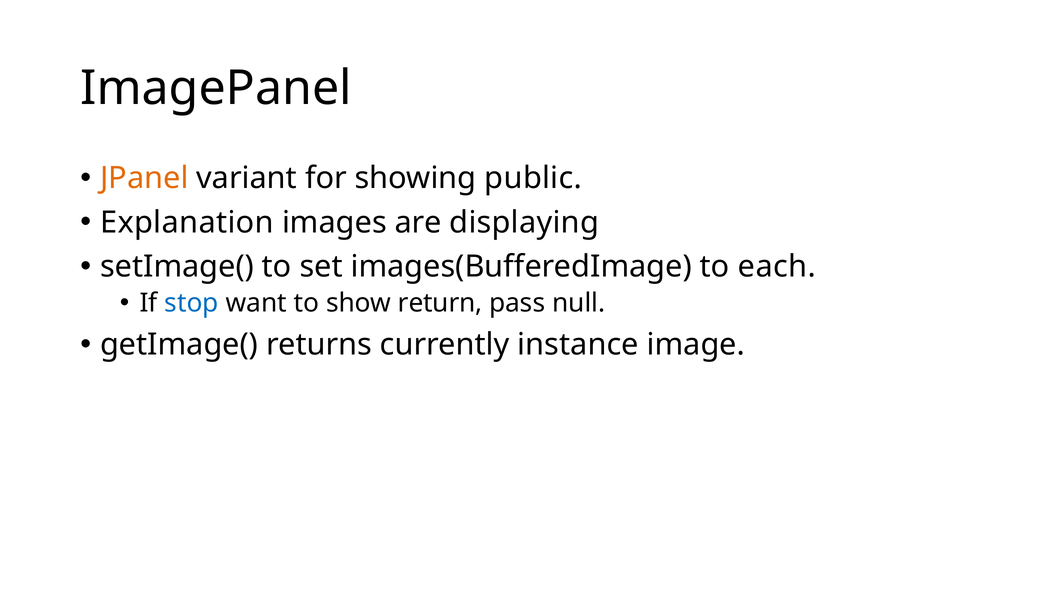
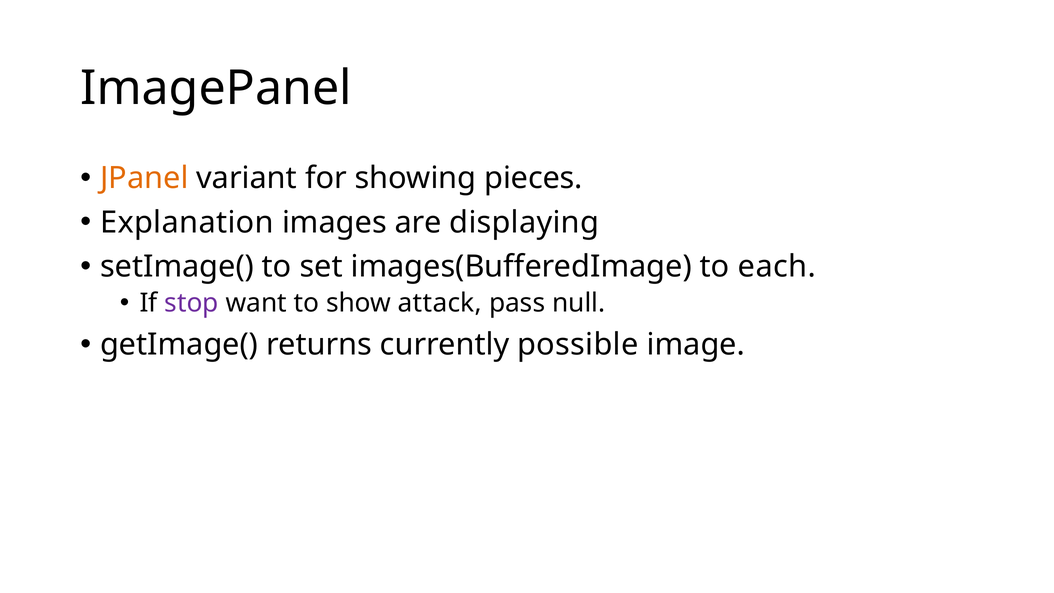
public: public -> pieces
stop colour: blue -> purple
return: return -> attack
instance: instance -> possible
